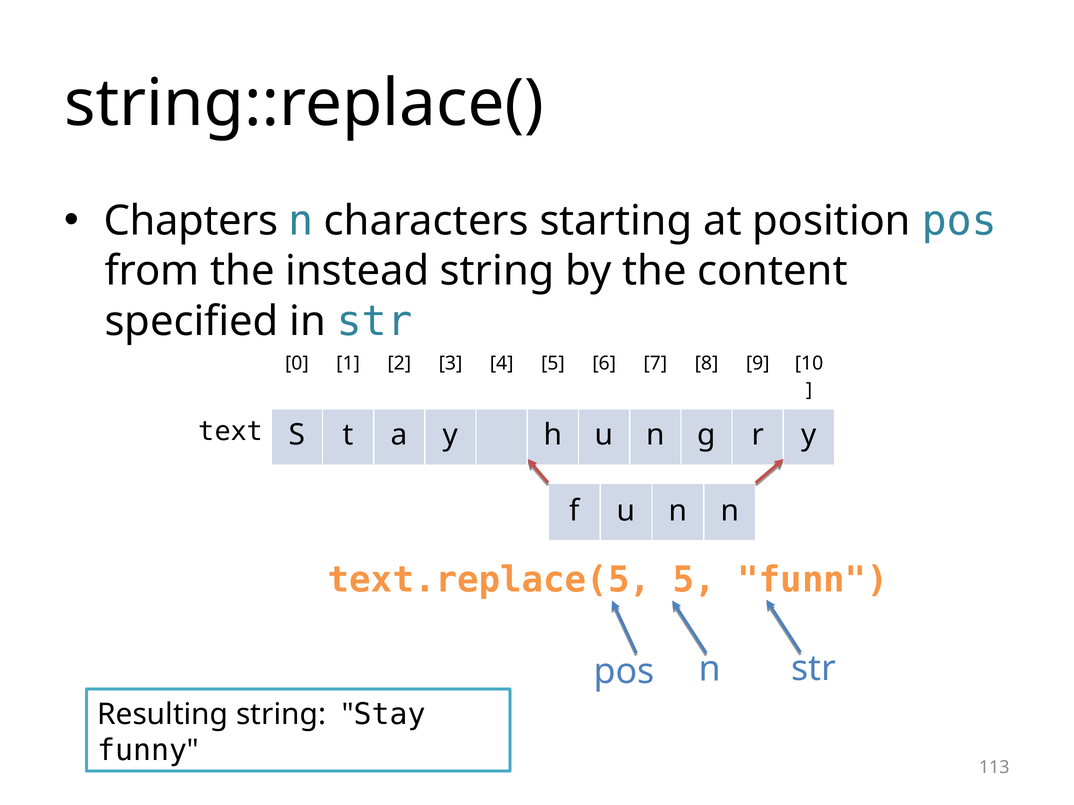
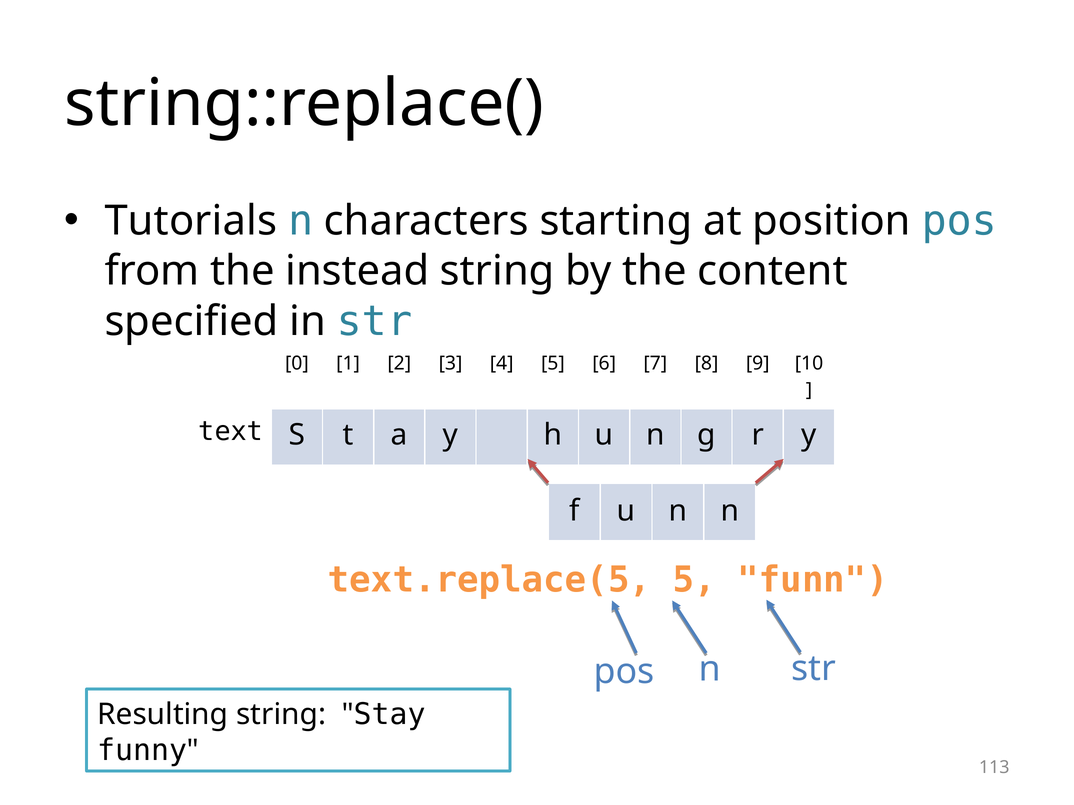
Chapters: Chapters -> Tutorials
